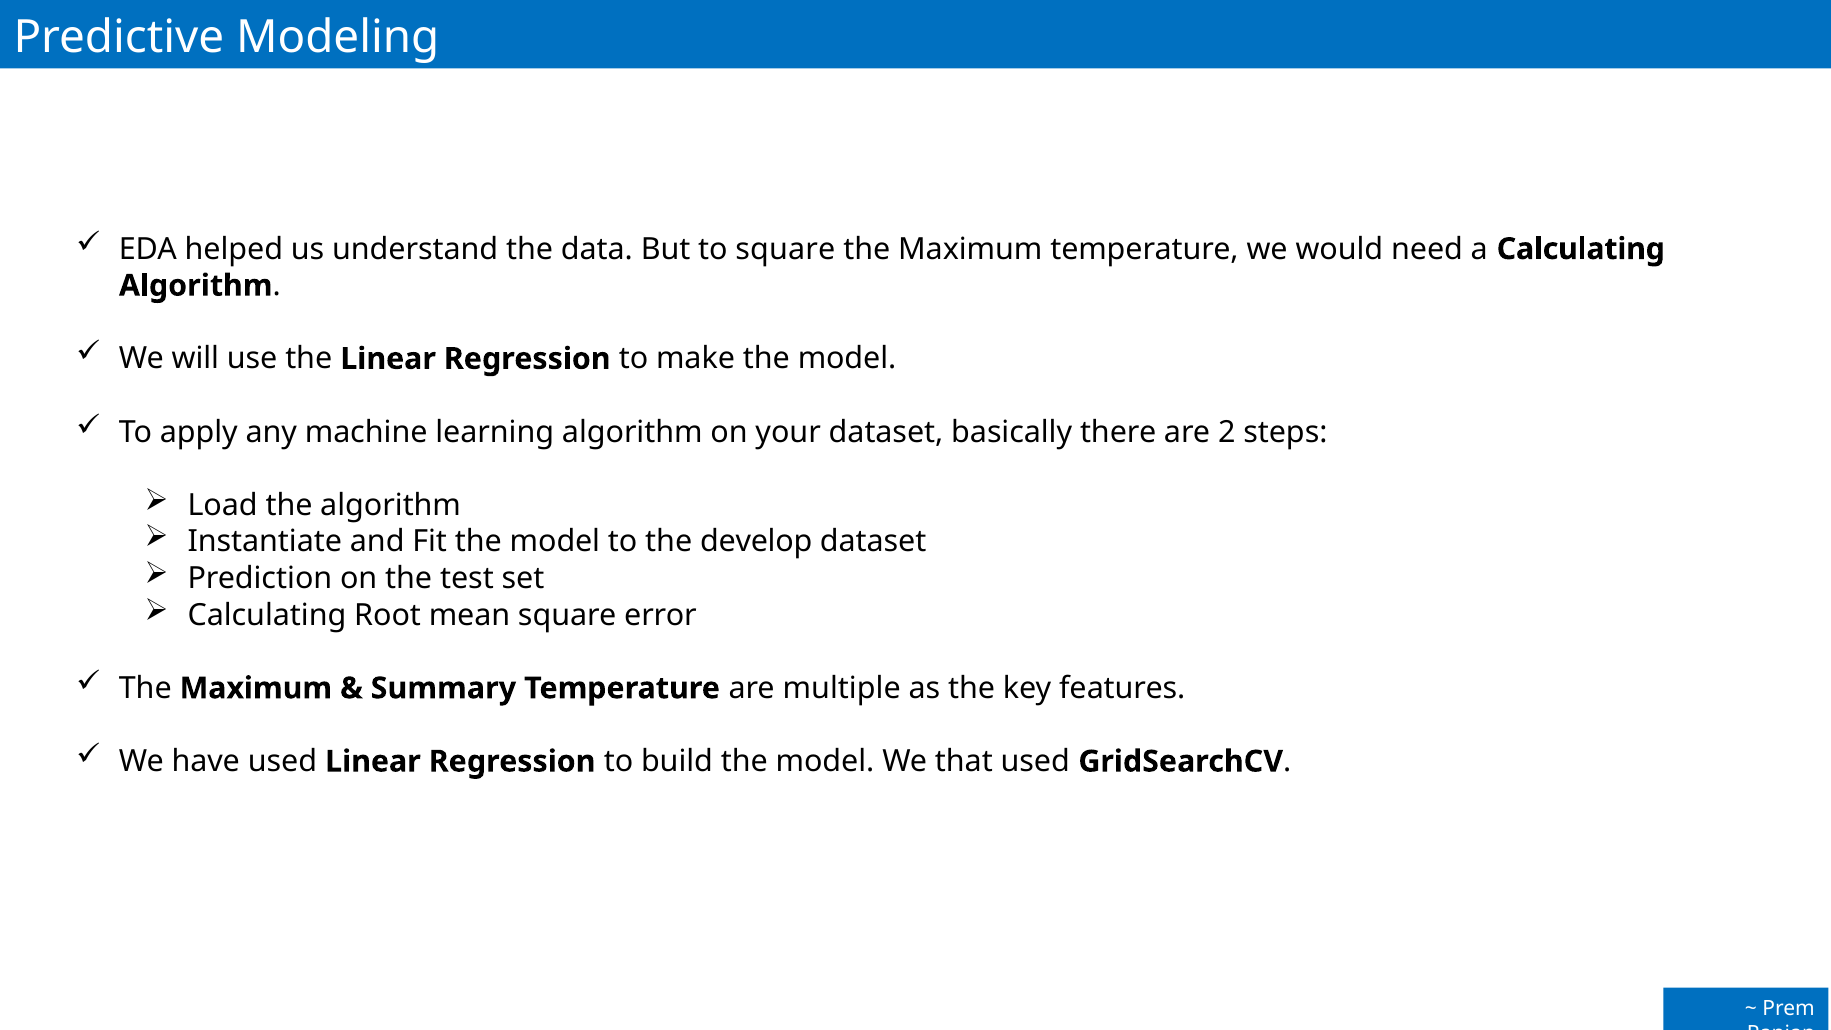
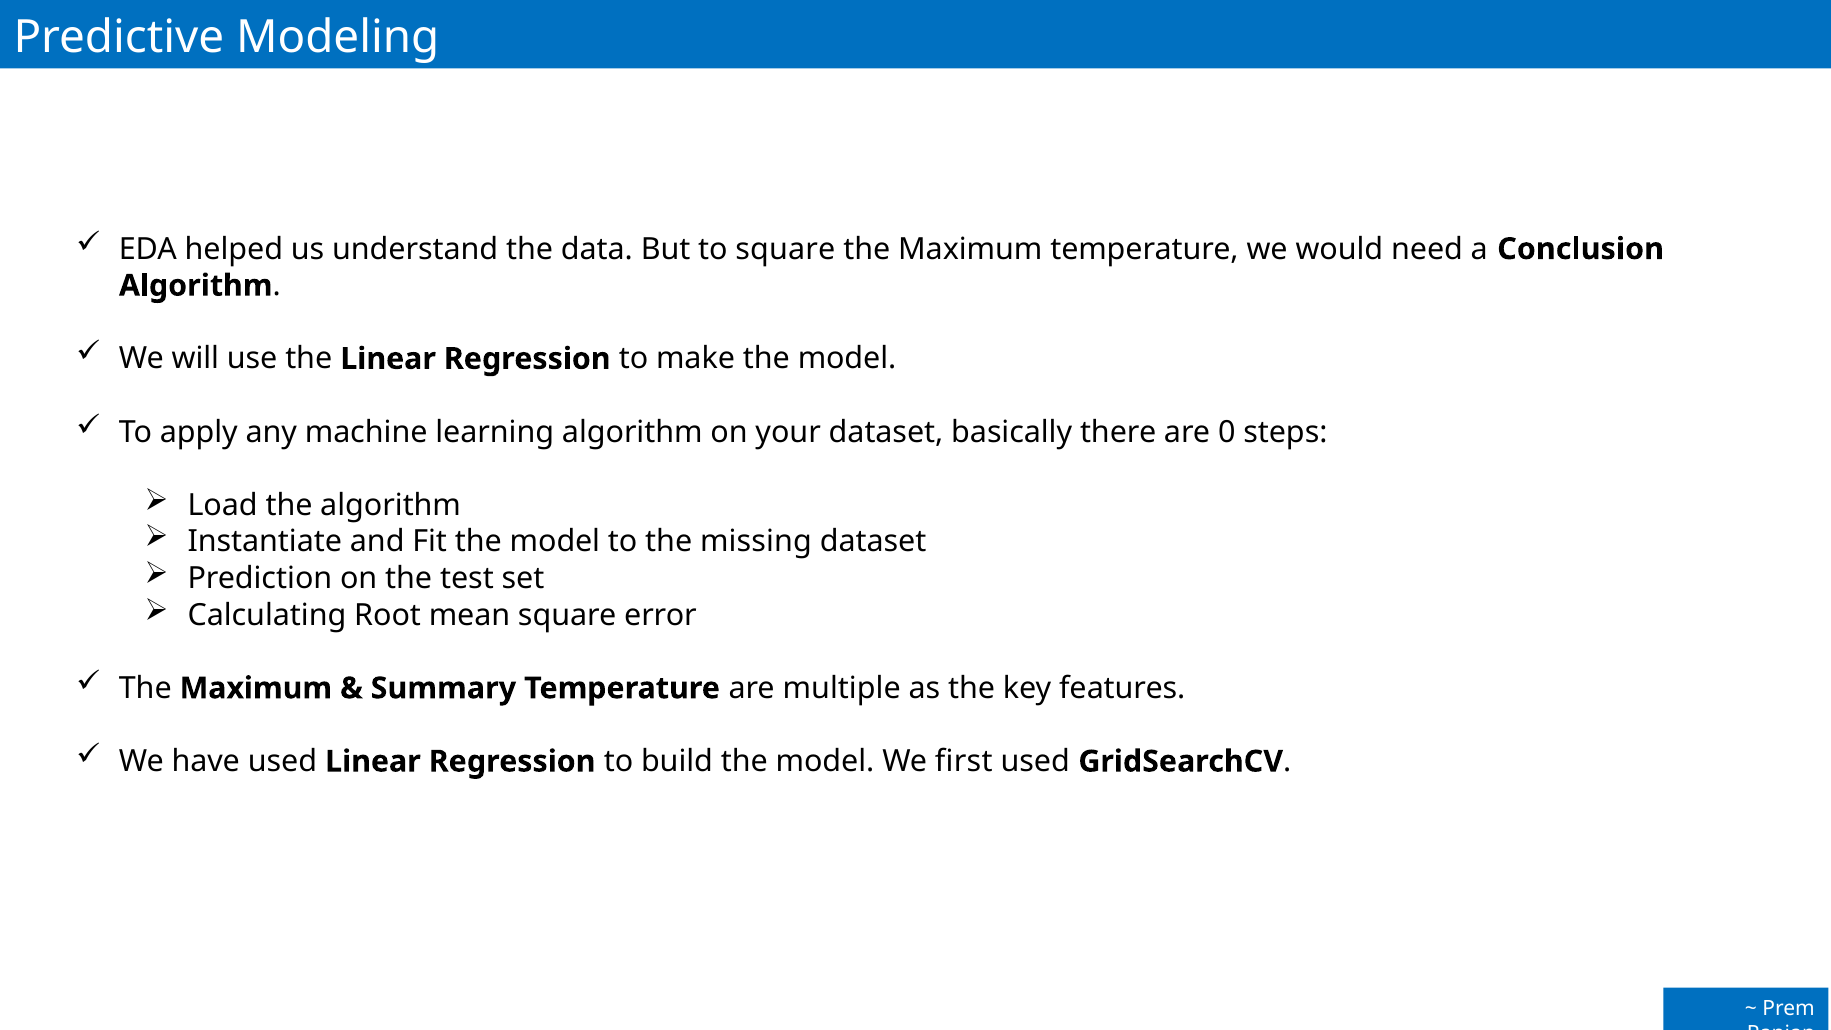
a Calculating: Calculating -> Conclusion
2: 2 -> 0
develop: develop -> missing
that: that -> first
